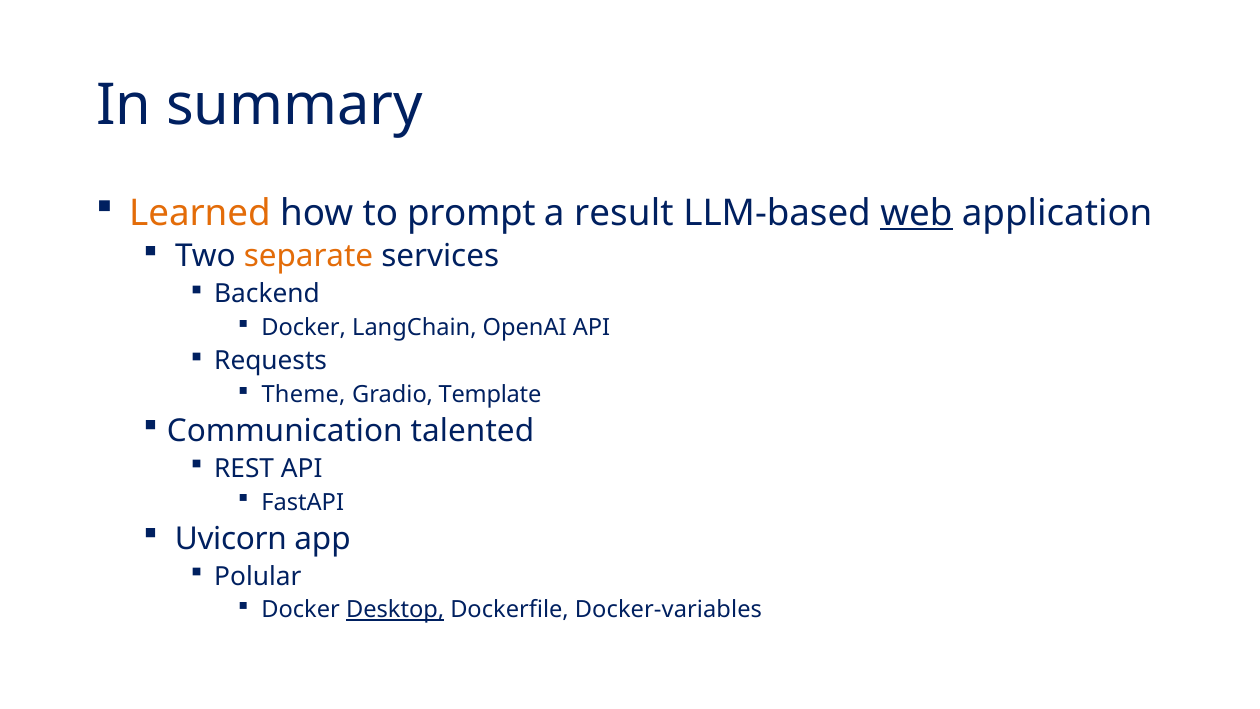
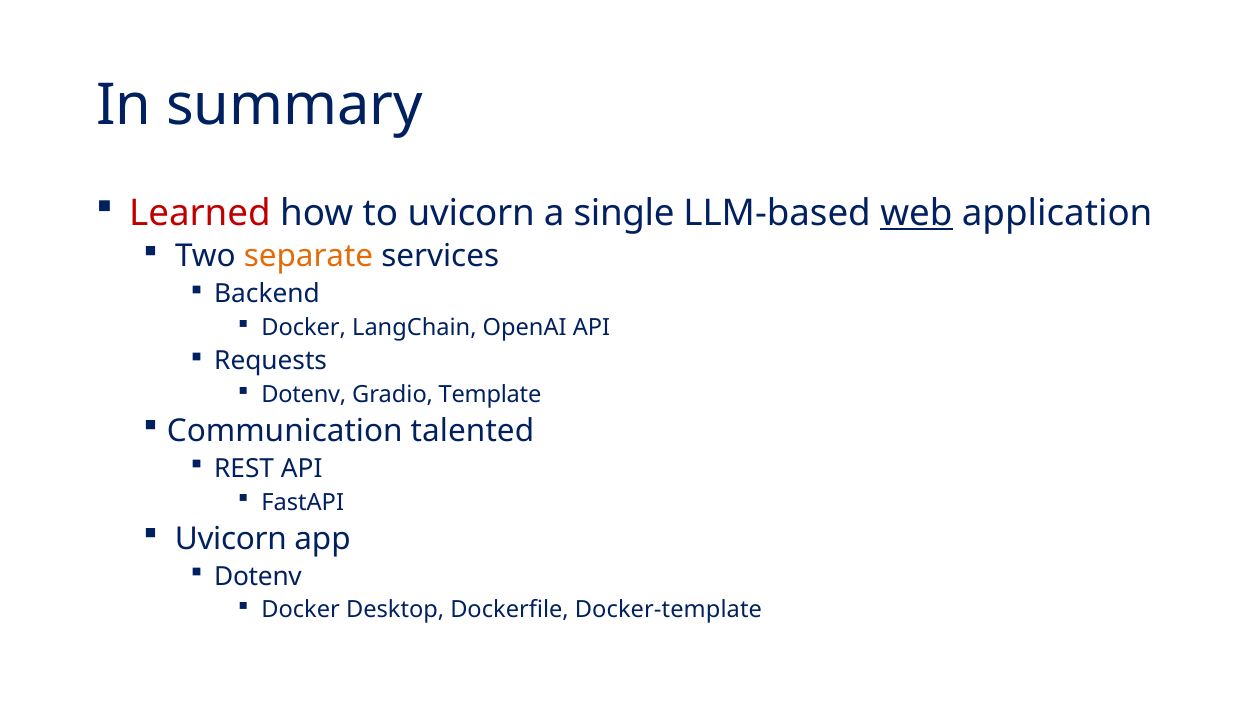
Learned colour: orange -> red
to prompt: prompt -> uvicorn
result: result -> single
Theme at (304, 395): Theme -> Dotenv
Polular at (258, 576): Polular -> Dotenv
Desktop underline: present -> none
Docker-variables: Docker-variables -> Docker-template
